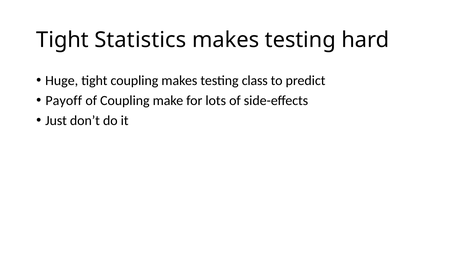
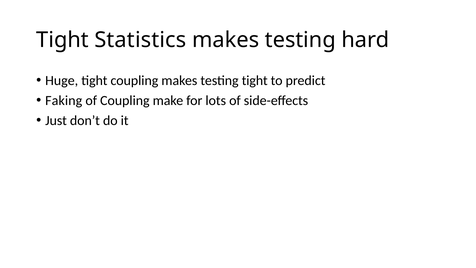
testing class: class -> tight
Payoff: Payoff -> Faking
